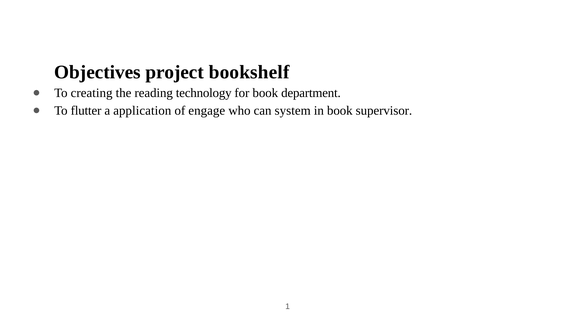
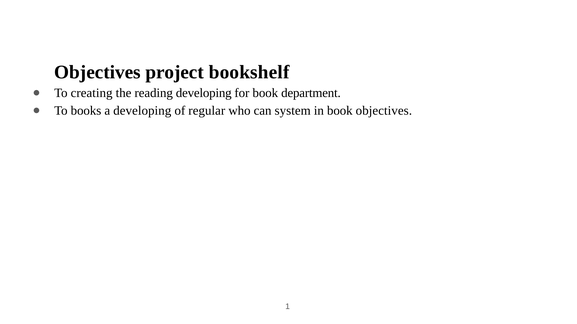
reading technology: technology -> developing
flutter: flutter -> books
a application: application -> developing
engage: engage -> regular
book supervisor: supervisor -> objectives
